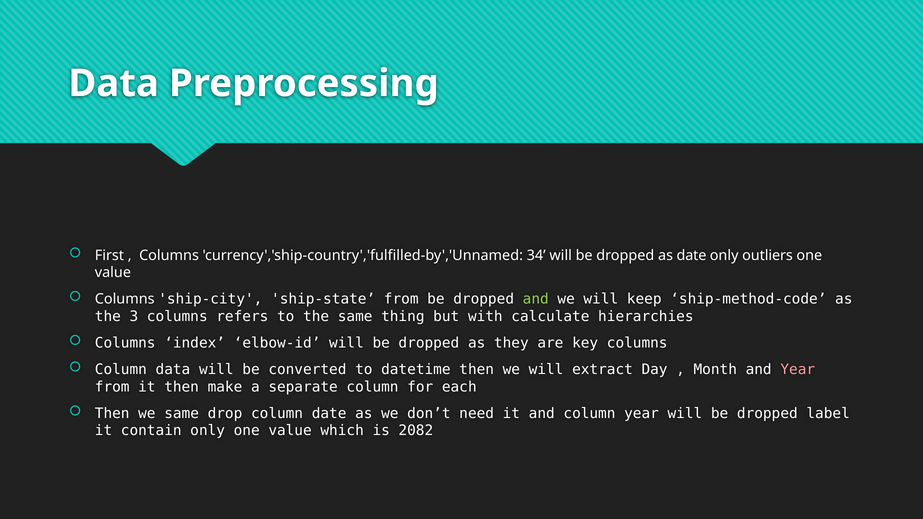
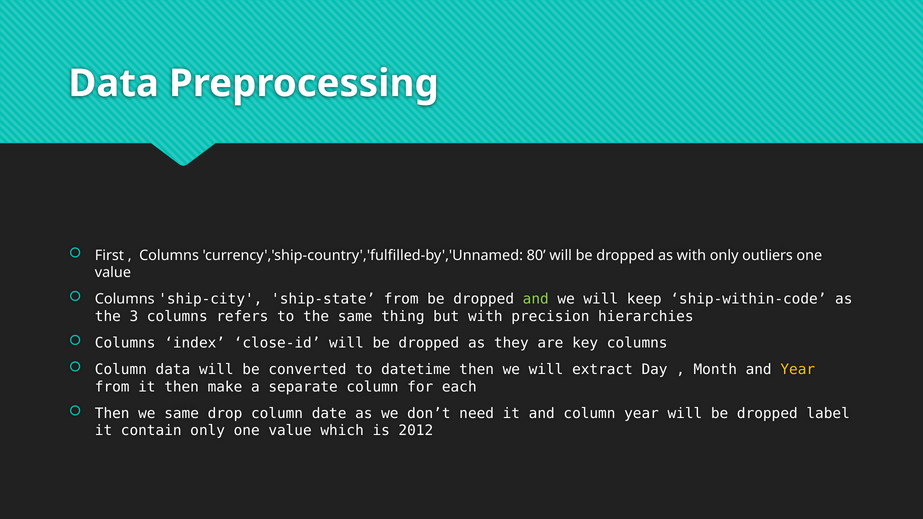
34: 34 -> 80
as date: date -> with
ship-method-code: ship-method-code -> ship-within-code
calculate: calculate -> precision
elbow-id: elbow-id -> close-id
Year at (798, 370) colour: pink -> yellow
2082: 2082 -> 2012
